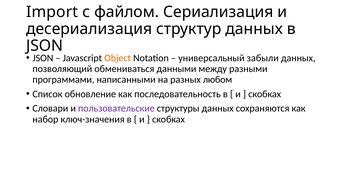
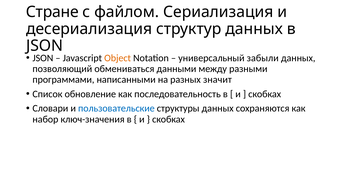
Import: Import -> Стране
любом: любом -> значит
пользовательские colour: purple -> blue
